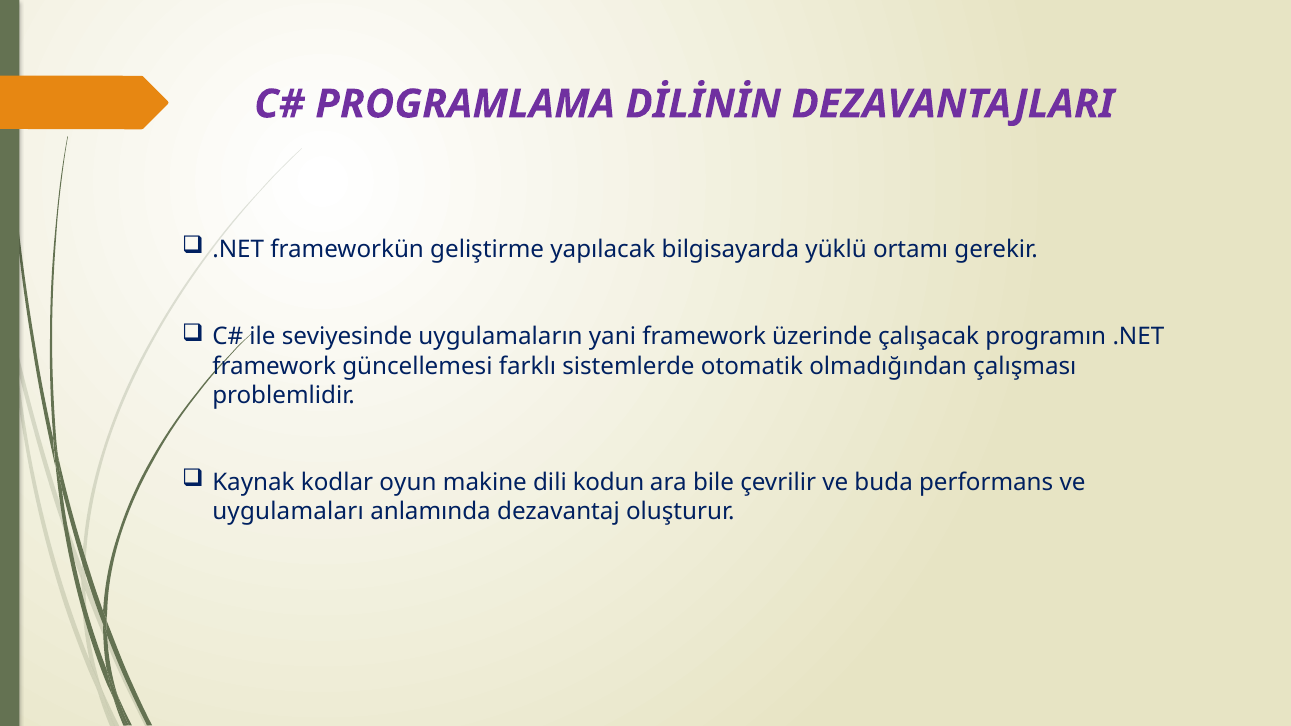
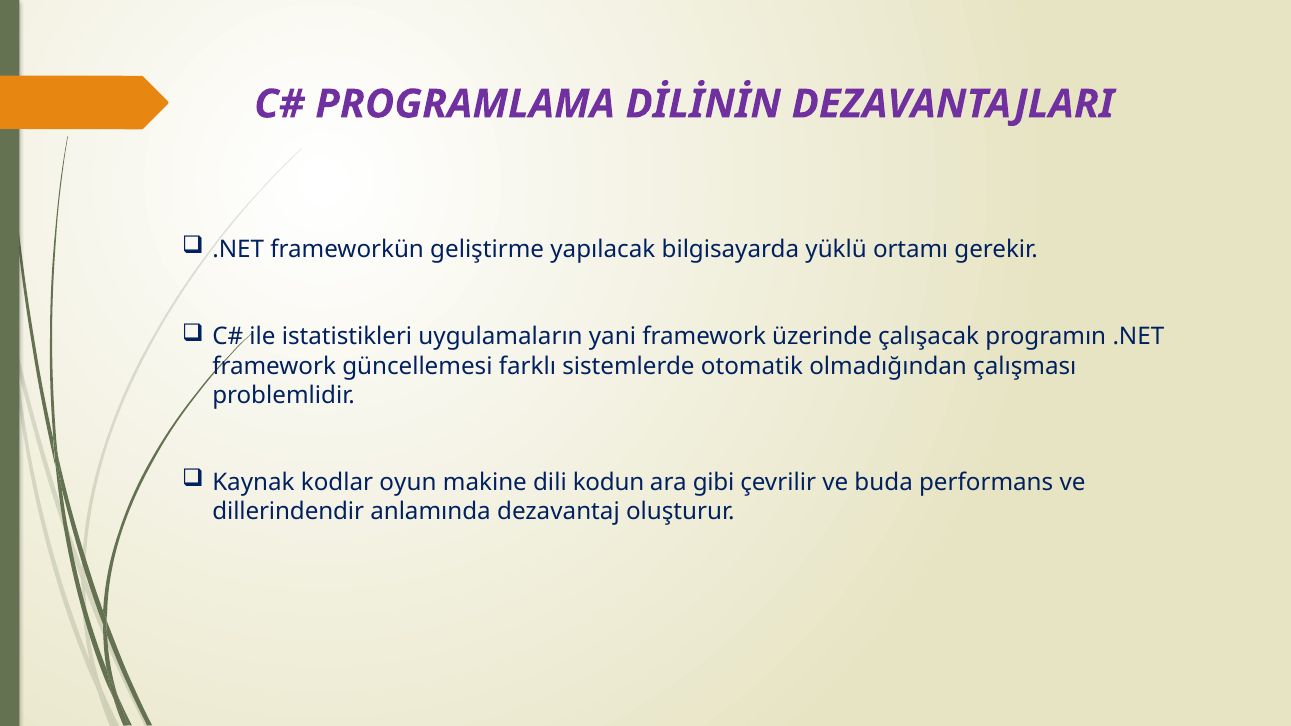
seviyesinde: seviyesinde -> istatistikleri
bile: bile -> gibi
uygulamaları: uygulamaları -> dillerindendir
